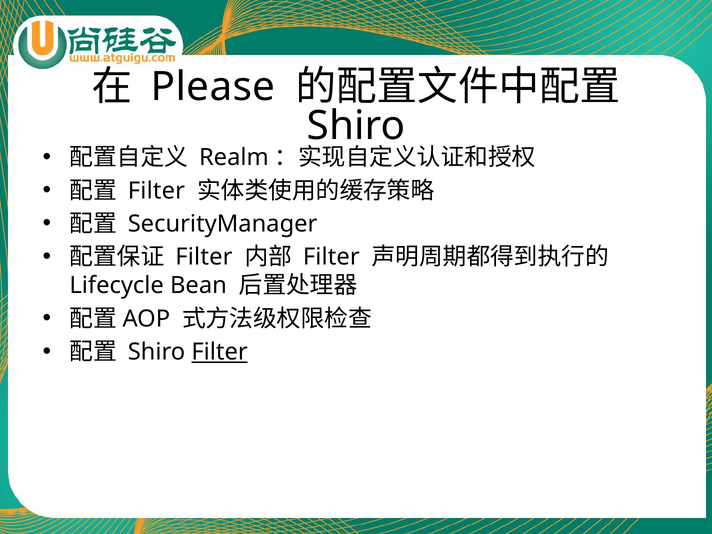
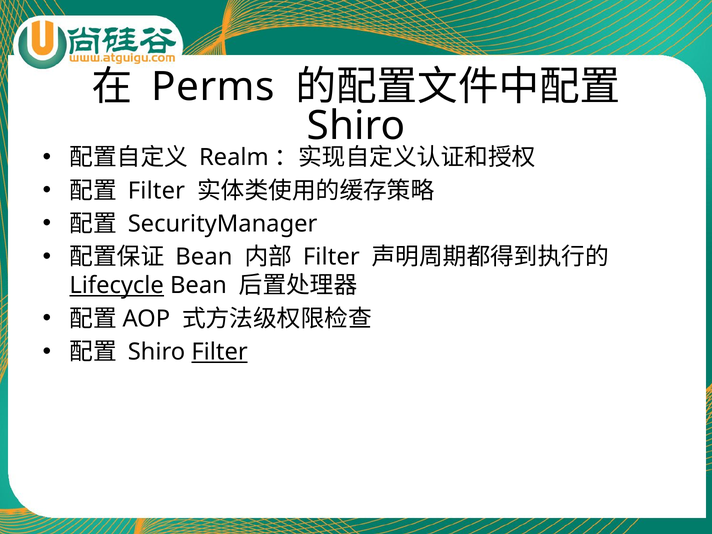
Please: Please -> Perms
Filter at (204, 257): Filter -> Bean
Lifecycle underline: none -> present
